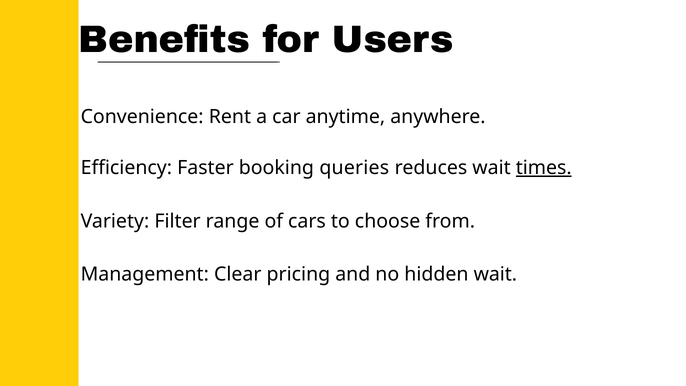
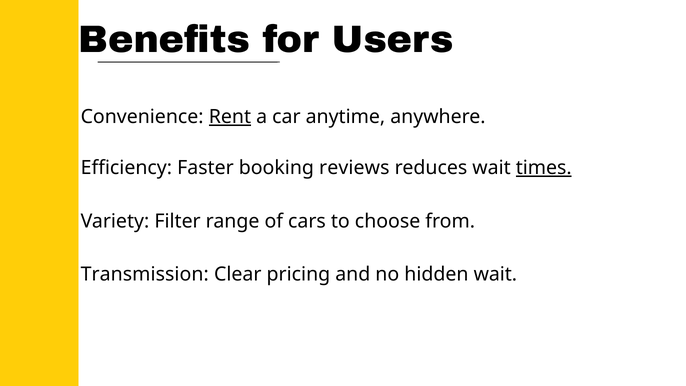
Rent underline: none -> present
queries: queries -> reviews
Management: Management -> Transmission
